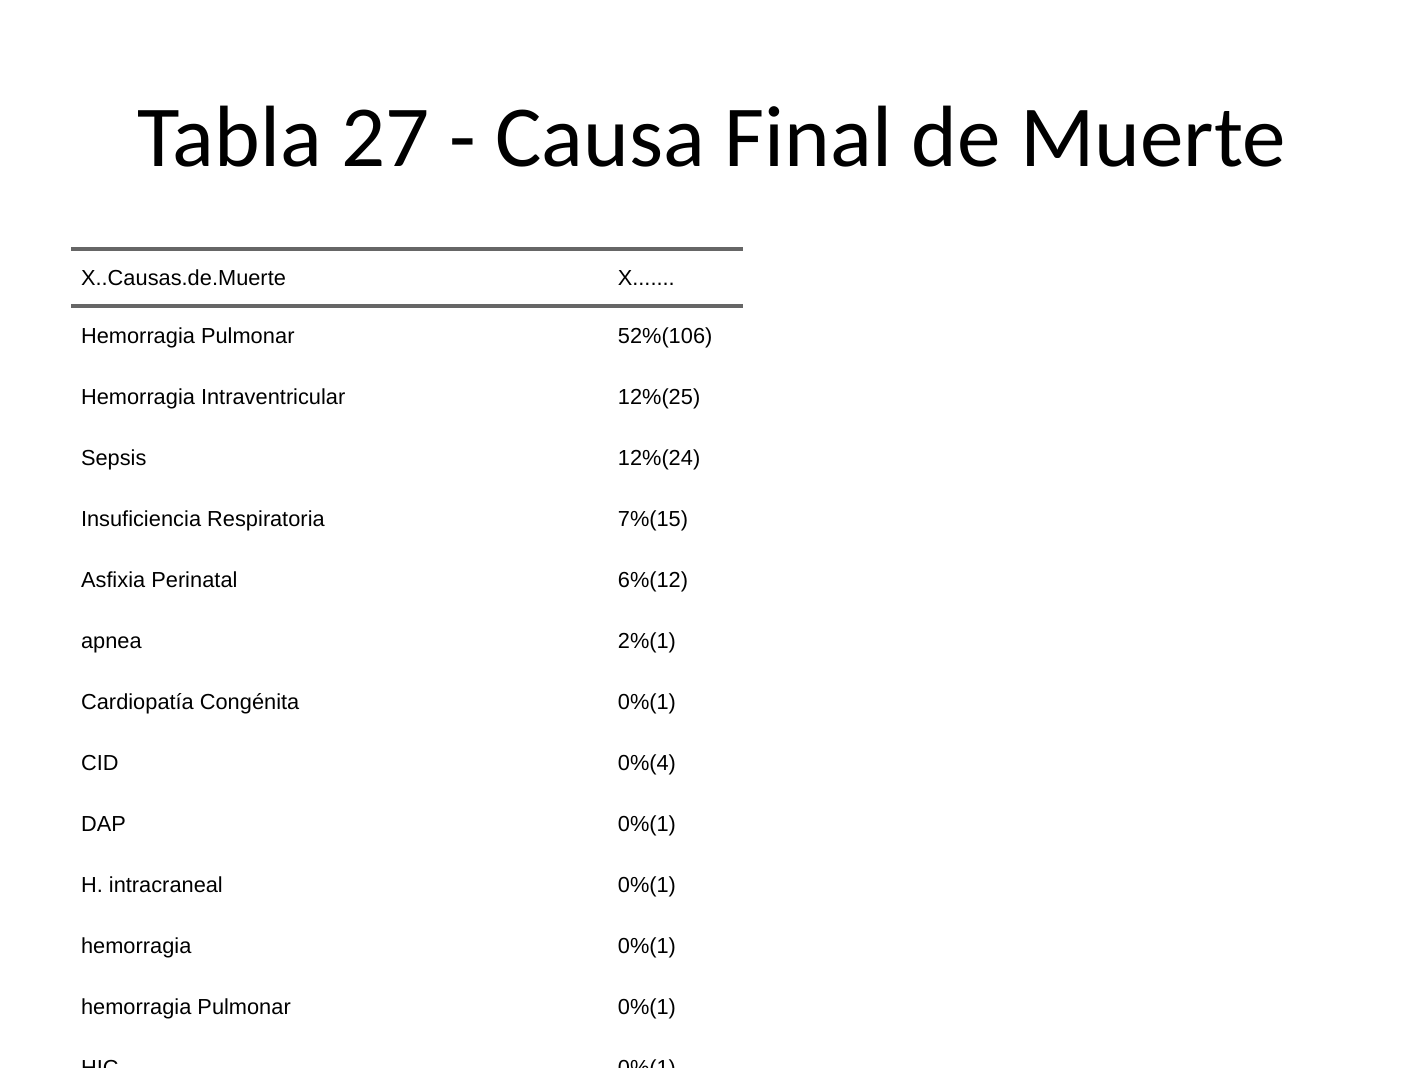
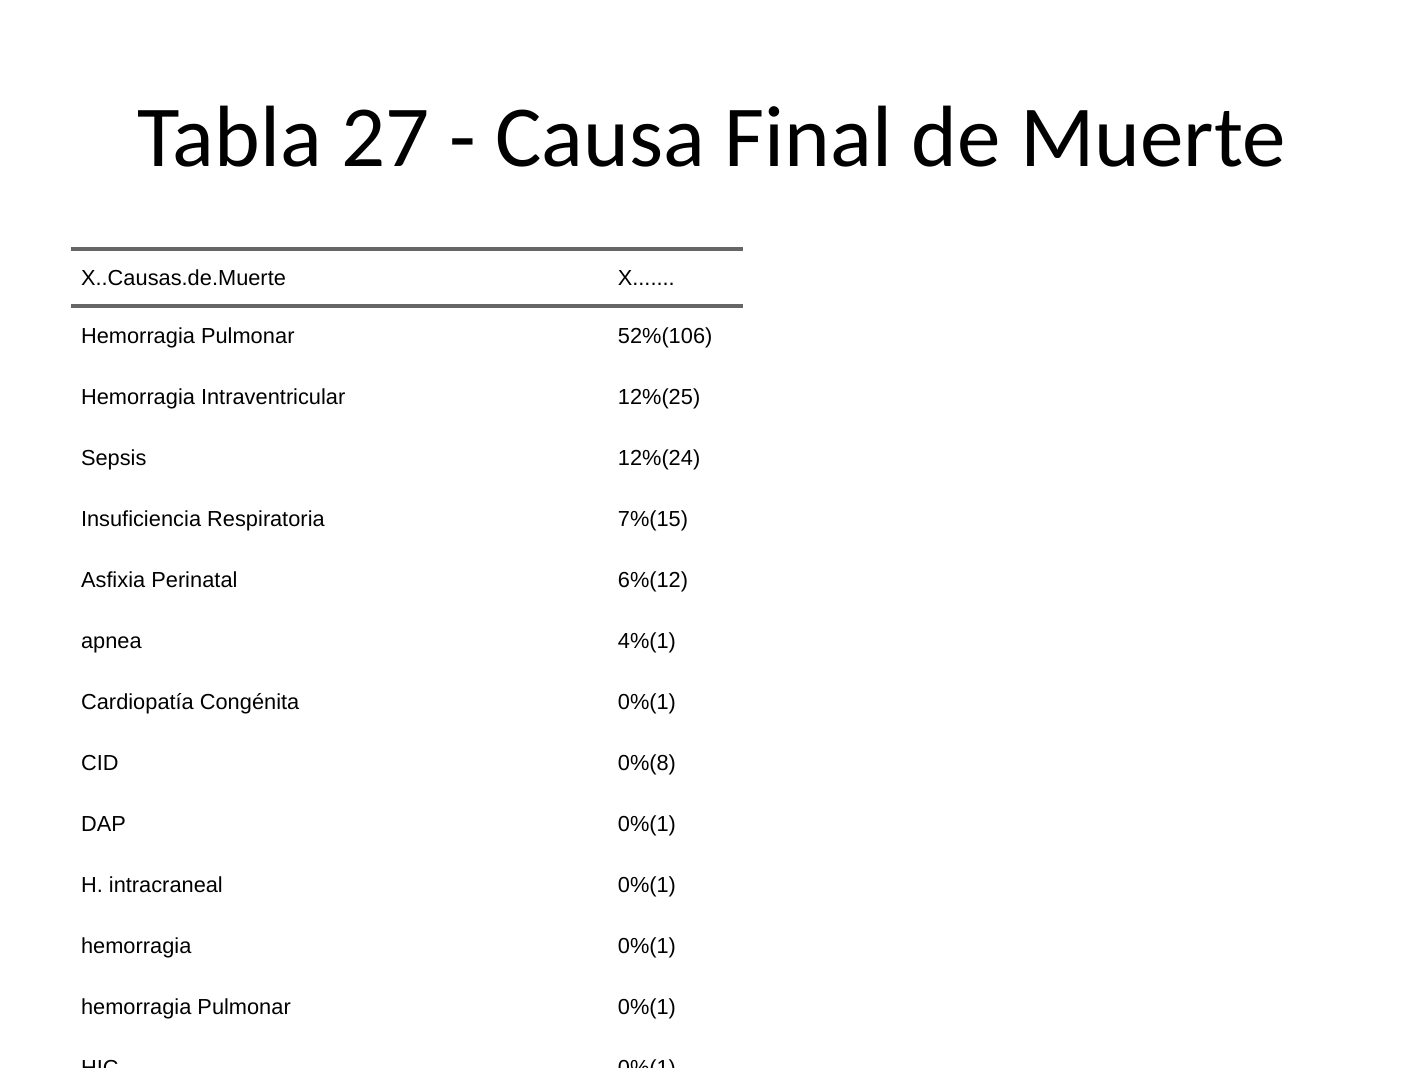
2%(1: 2%(1 -> 4%(1
0%(4: 0%(4 -> 0%(8
